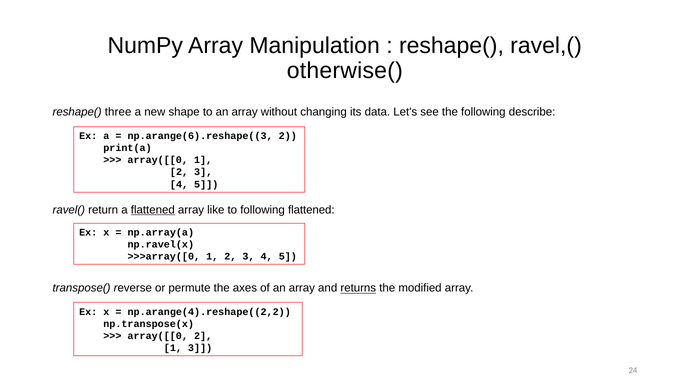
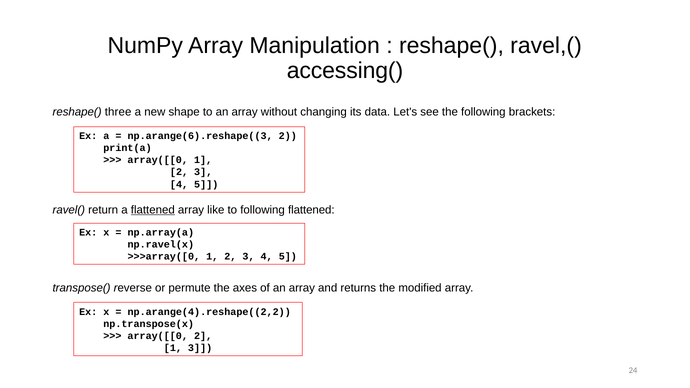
otherwise(: otherwise( -> accessing(
describe: describe -> brackets
returns underline: present -> none
